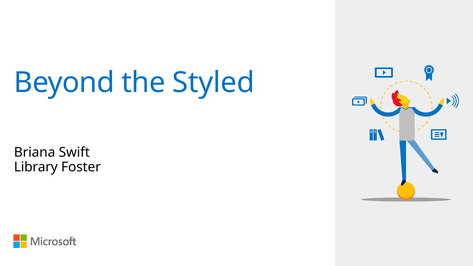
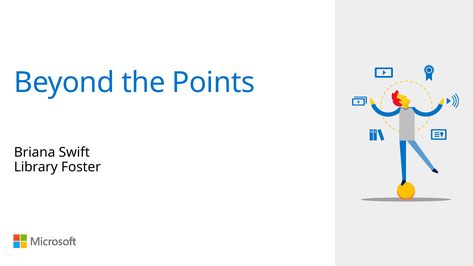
Styled: Styled -> Points
